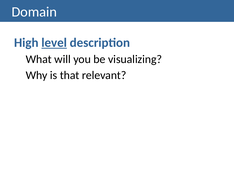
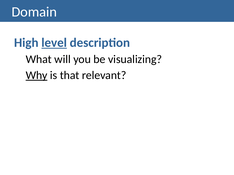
Why underline: none -> present
